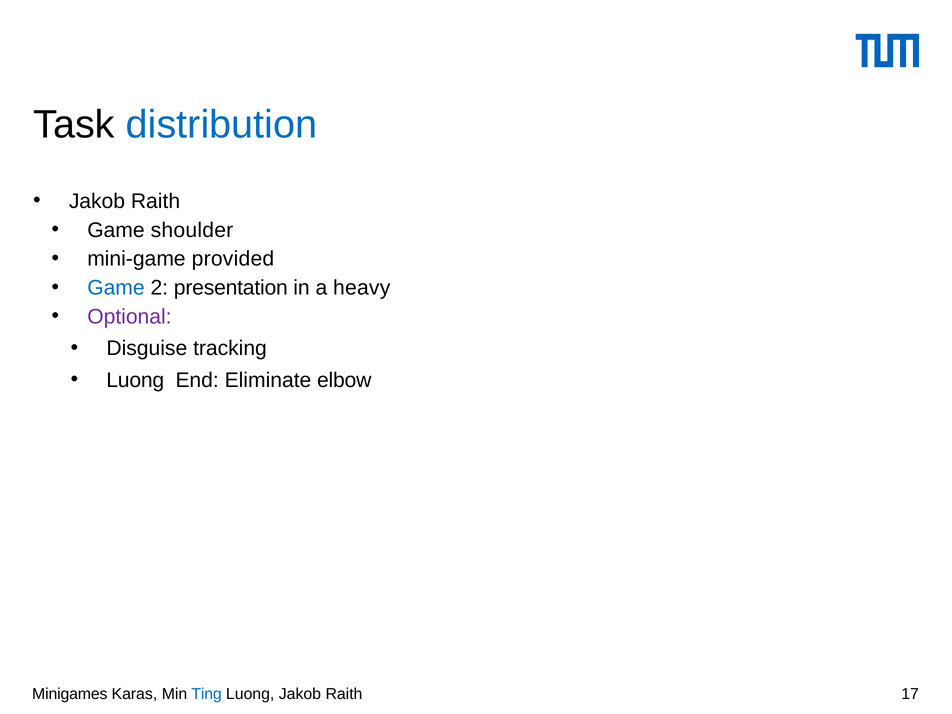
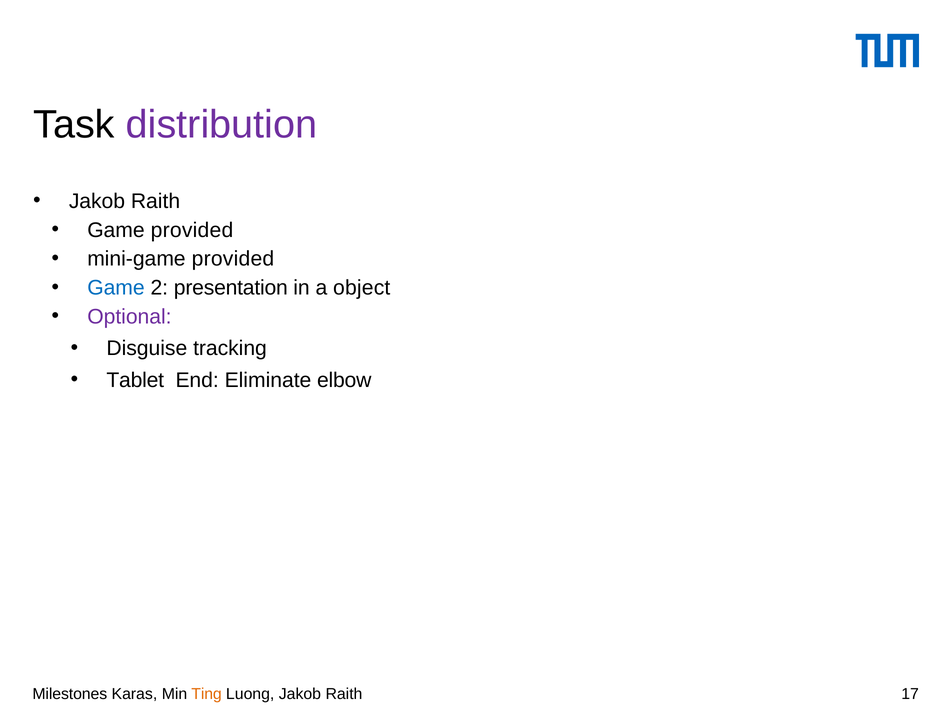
distribution colour: blue -> purple
Game shoulder: shoulder -> provided
heavy: heavy -> object
Luong at (135, 380): Luong -> Tablet
Minigames: Minigames -> Milestones
Ting colour: blue -> orange
